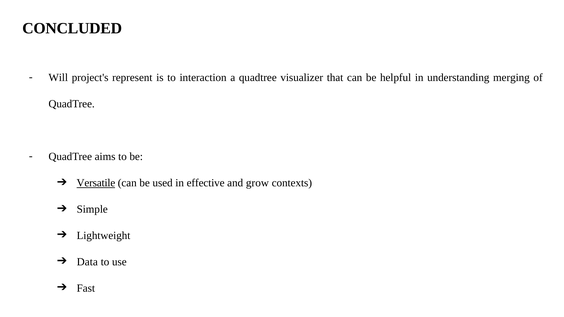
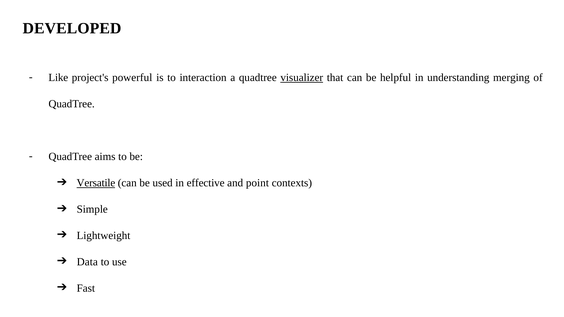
CONCLUDED: CONCLUDED -> DEVELOPED
Will: Will -> Like
represent: represent -> powerful
visualizer underline: none -> present
grow: grow -> point
